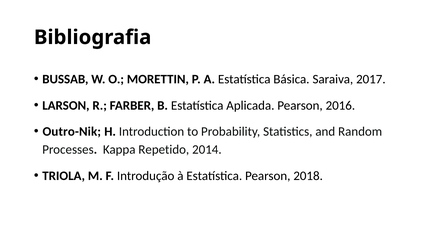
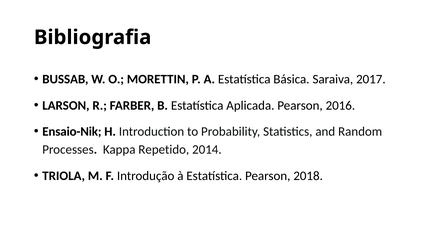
Outro-Nik: Outro-Nik -> Ensaio-Nik
